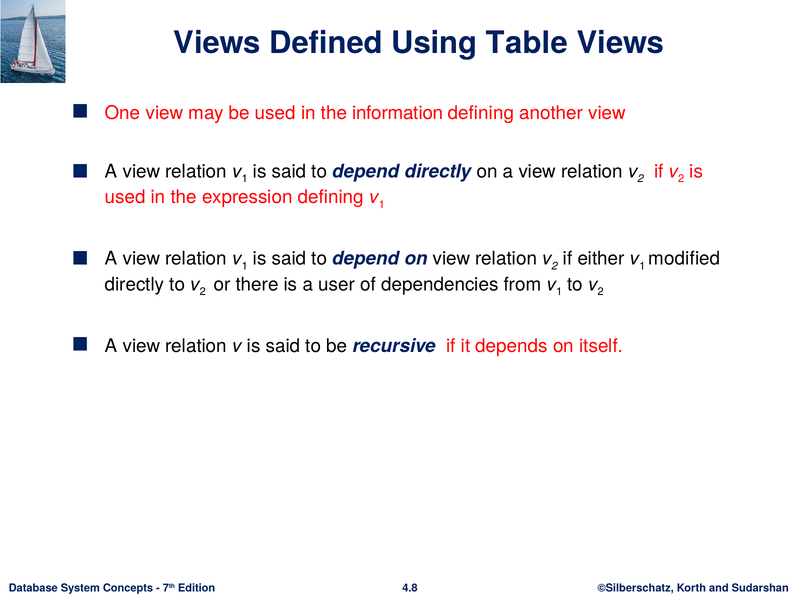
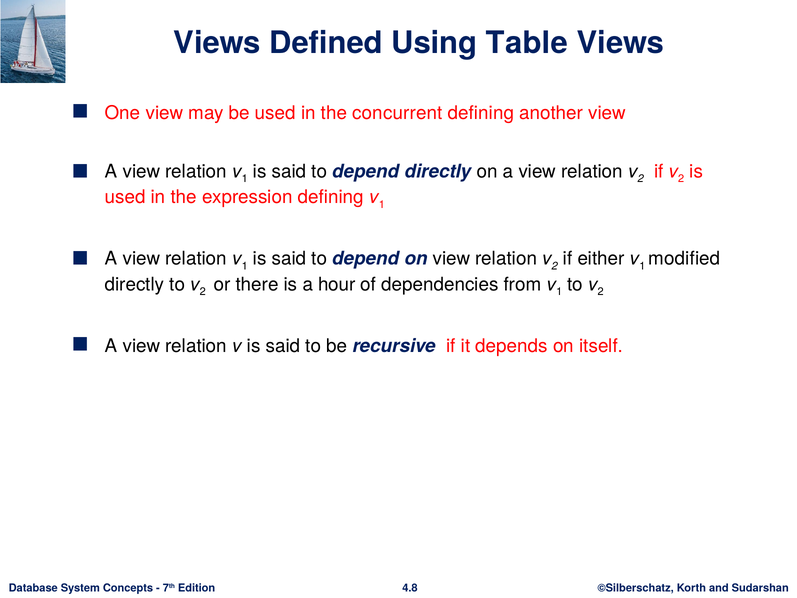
information: information -> concurrent
user: user -> hour
